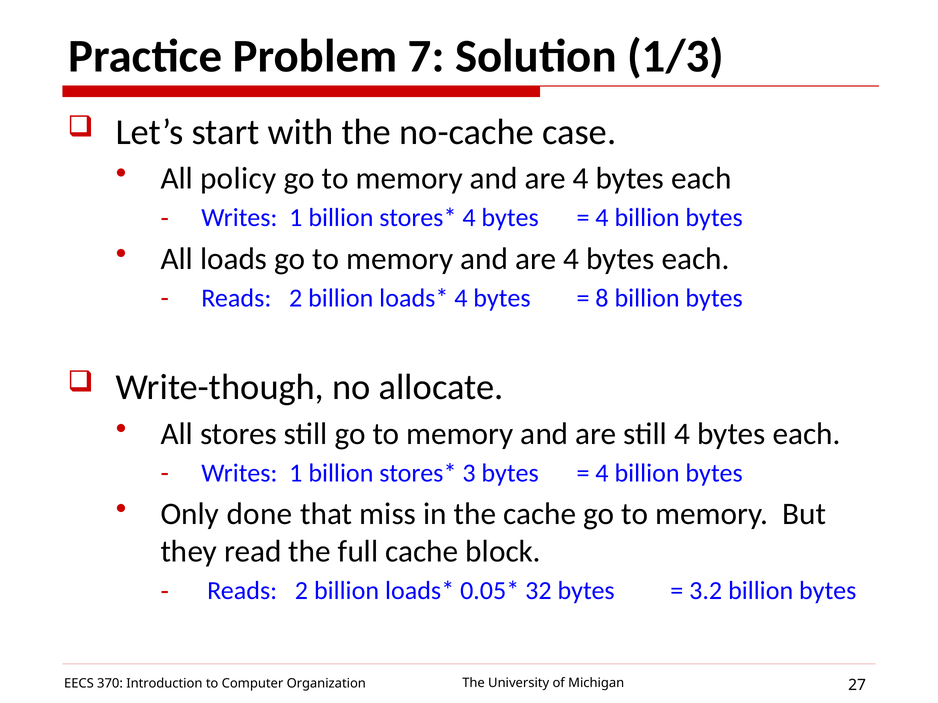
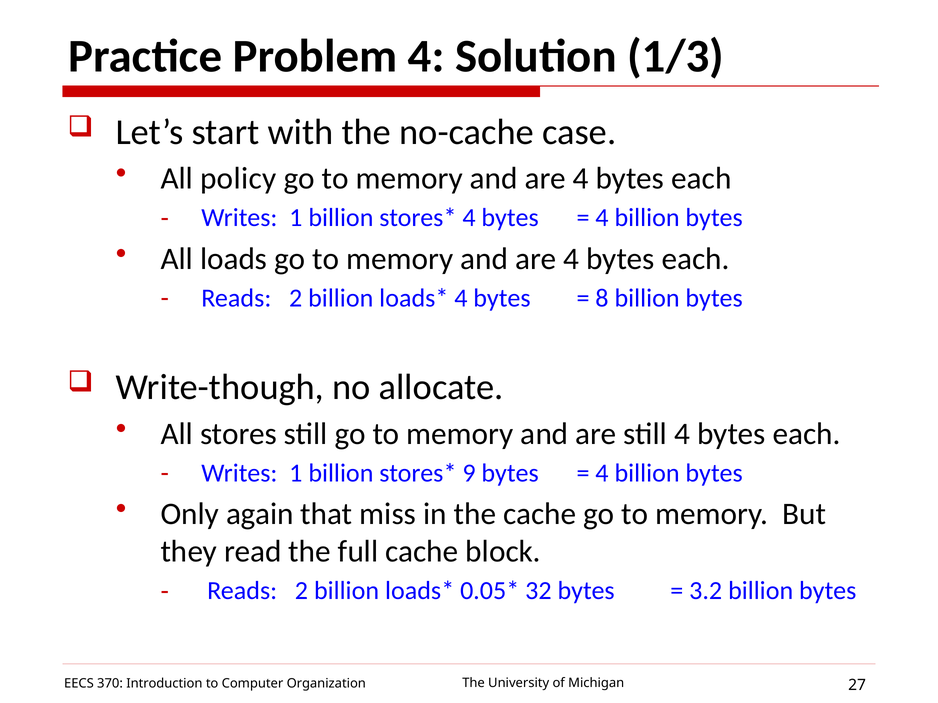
Problem 7: 7 -> 4
3: 3 -> 9
done: done -> again
